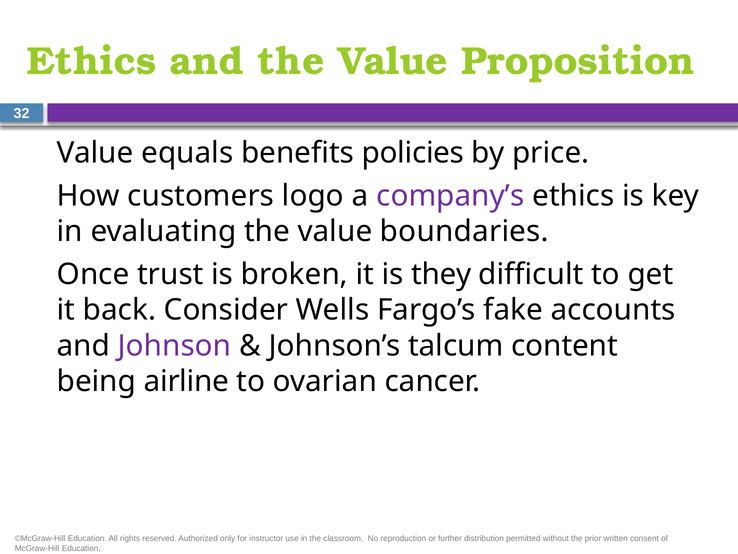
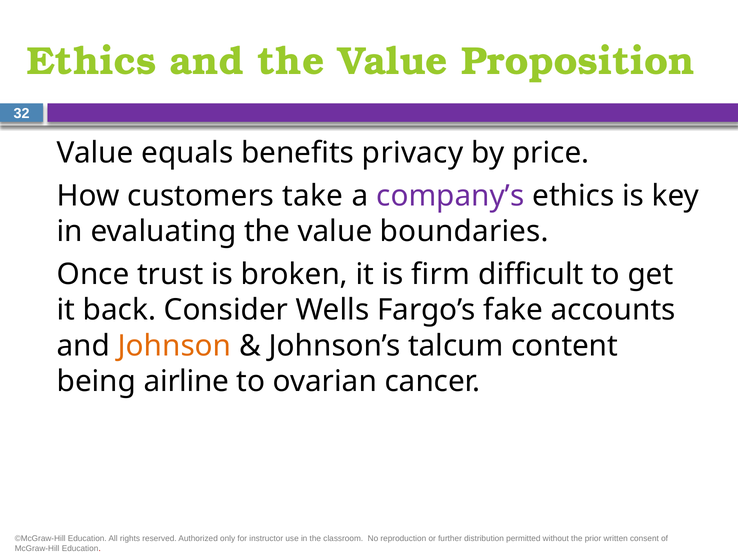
policies: policies -> privacy
logo: logo -> take
they: they -> firm
Johnson colour: purple -> orange
